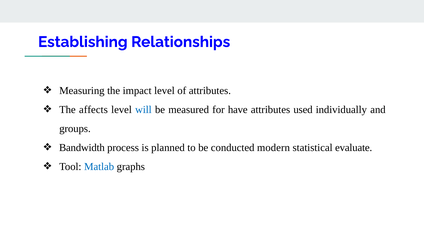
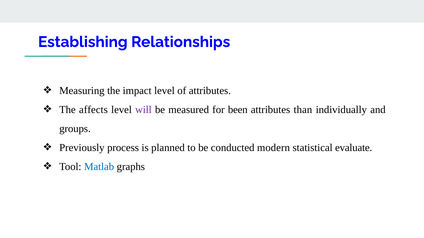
will colour: blue -> purple
have: have -> been
used: used -> than
Bandwidth: Bandwidth -> Previously
